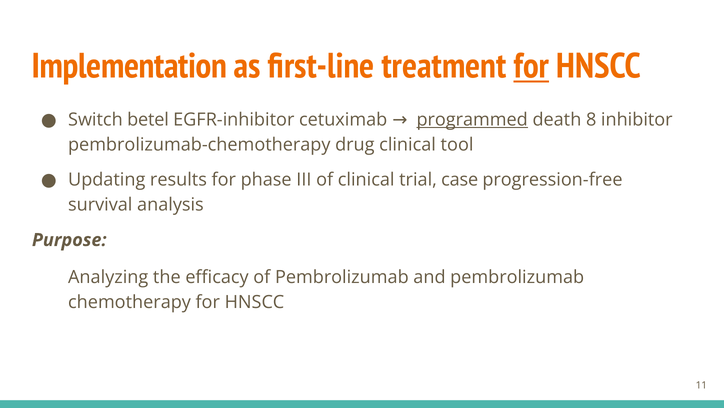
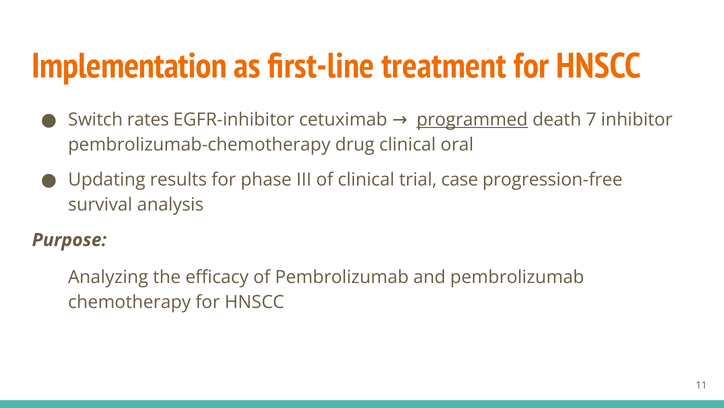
for at (531, 66) underline: present -> none
betel: betel -> rates
8: 8 -> 7
tool: tool -> oral
